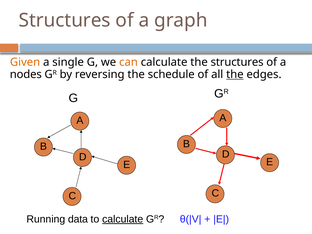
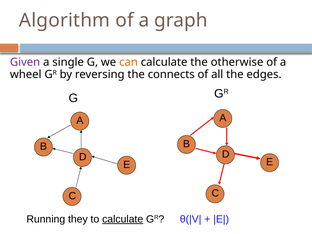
Structures at (65, 20): Structures -> Algorithm
Given colour: orange -> purple
the structures: structures -> otherwise
nodes: nodes -> wheel
schedule: schedule -> connects
the at (235, 74) underline: present -> none
data: data -> they
